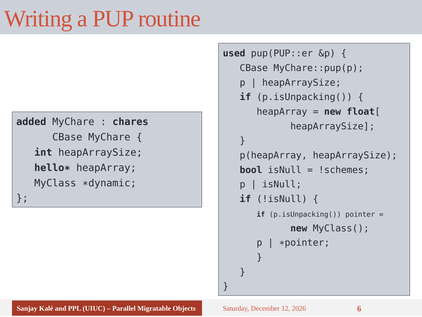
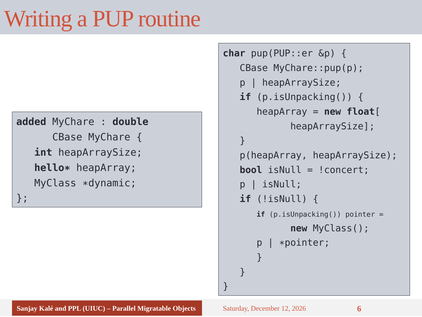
used: used -> char
chares: chares -> double
!schemes: !schemes -> !concert
